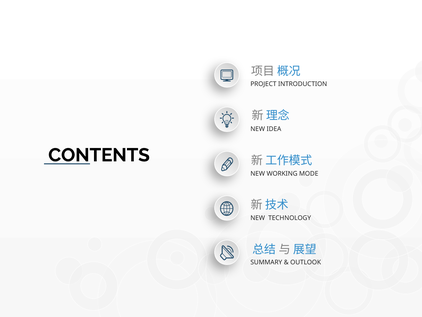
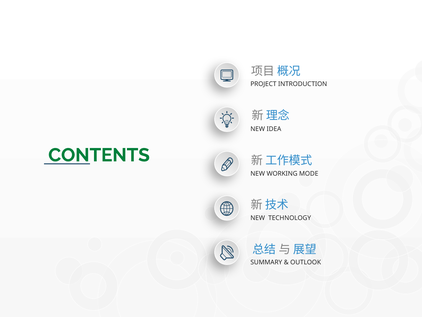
CONTENTS colour: black -> green
